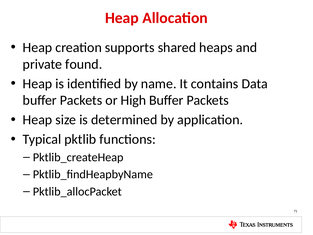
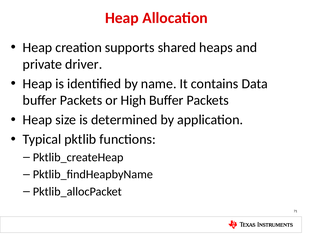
found: found -> driver
